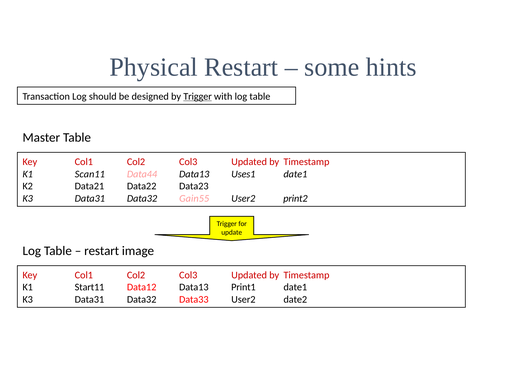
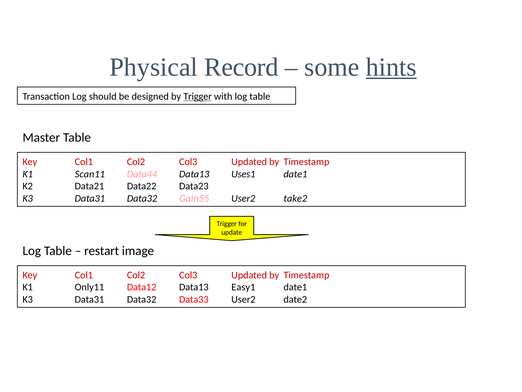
Physical Restart: Restart -> Record
hints underline: none -> present
print2: print2 -> take2
Start11: Start11 -> Only11
Print1: Print1 -> Easy1
